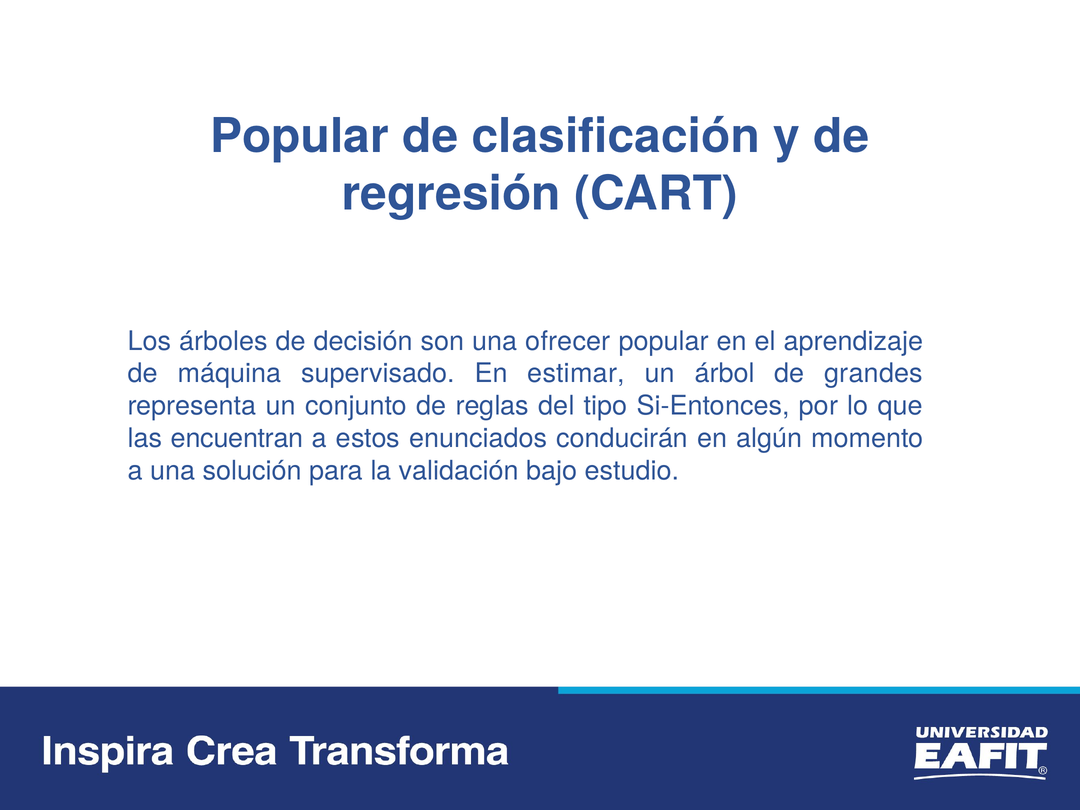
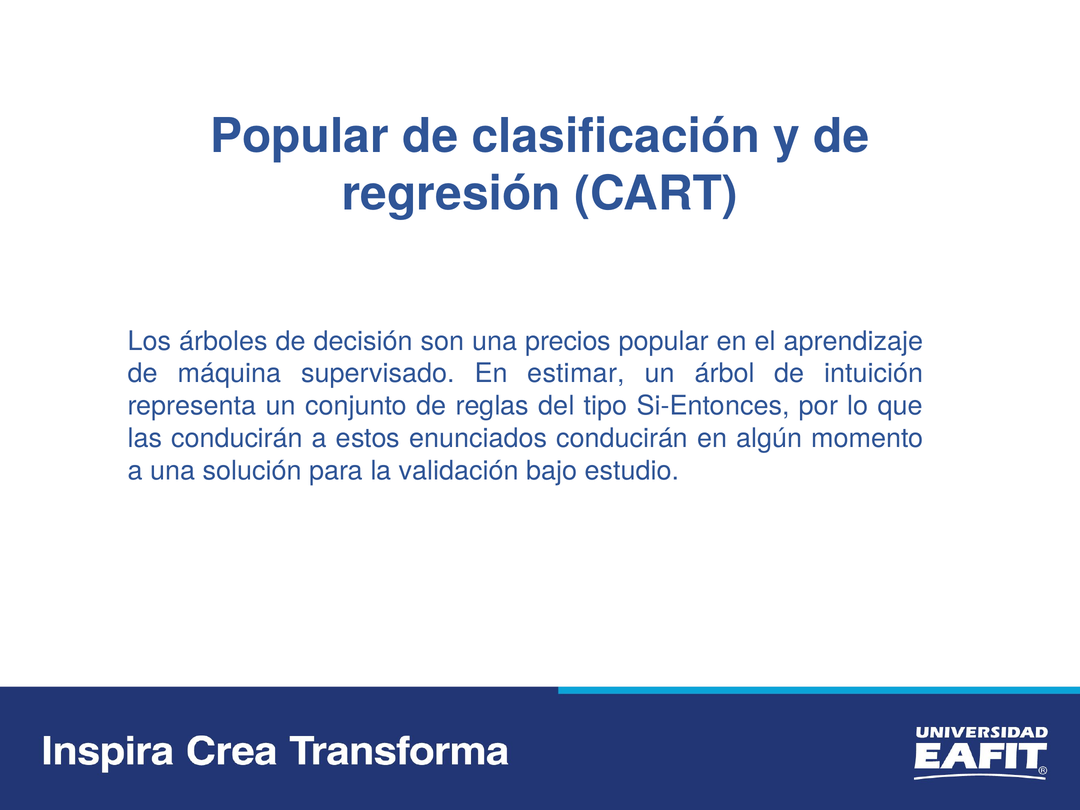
ofrecer: ofrecer -> precios
grandes: grandes -> intuición
las encuentran: encuentran -> conducirán
